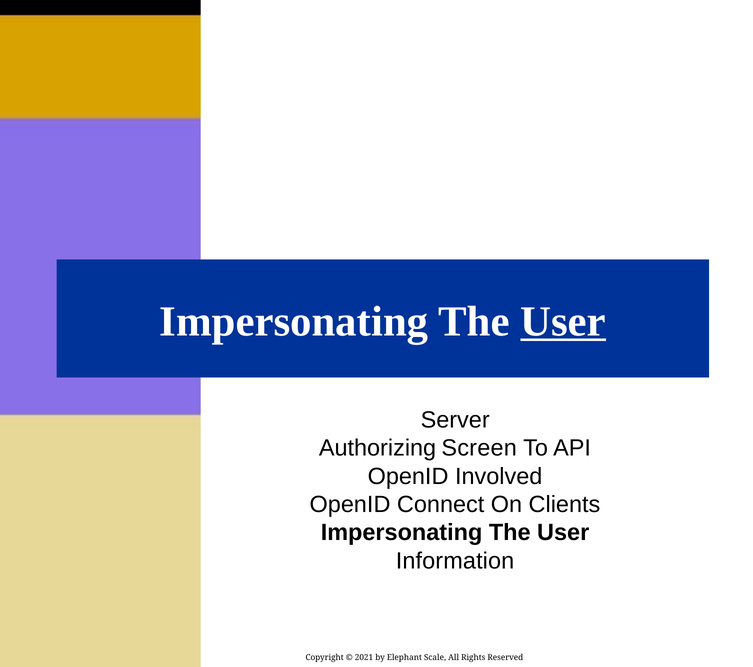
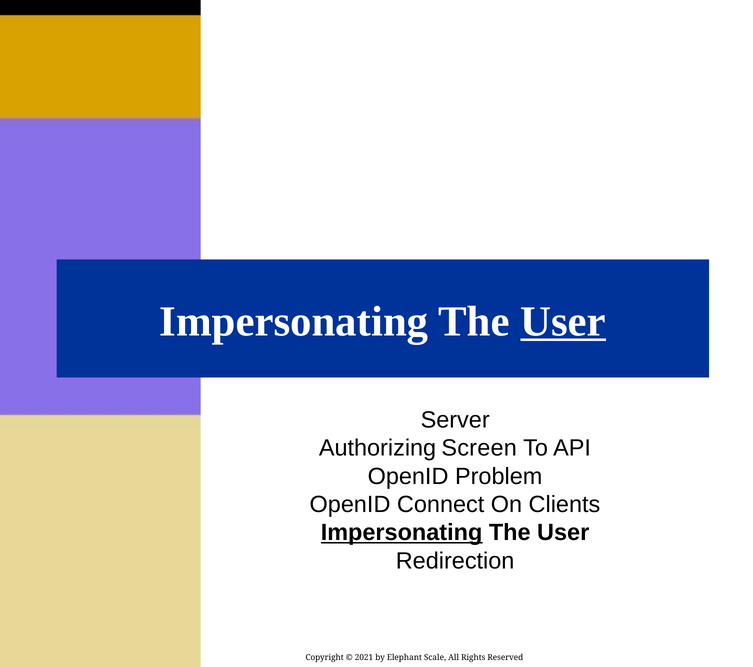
Involved: Involved -> Problem
Impersonating at (402, 532) underline: none -> present
Information: Information -> Redirection
